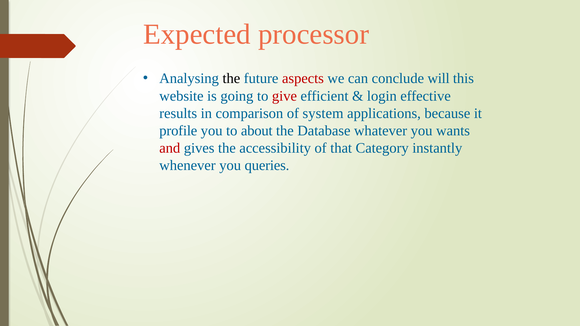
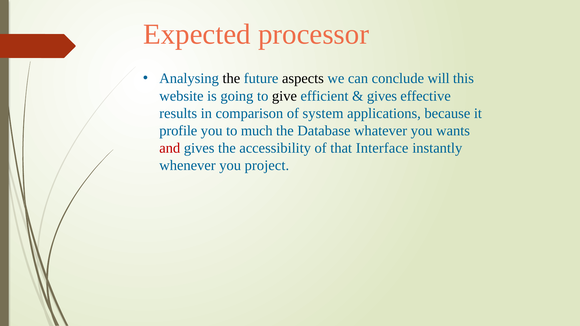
aspects colour: red -> black
give colour: red -> black
login at (382, 96): login -> gives
about: about -> much
Category: Category -> Interface
queries: queries -> project
